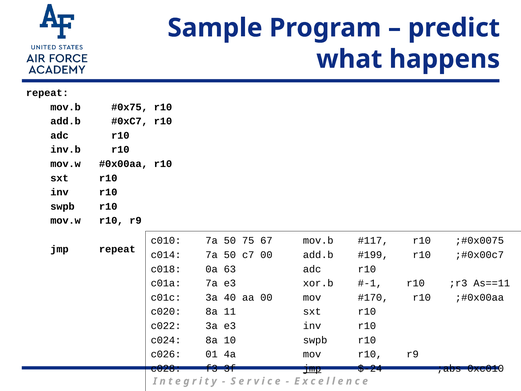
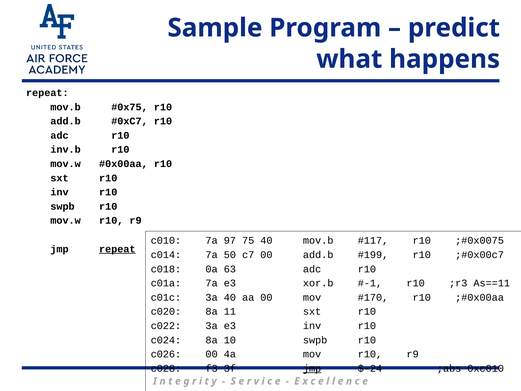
c010 7a 50: 50 -> 97
75 67: 67 -> 40
repeat at (117, 249) underline: none -> present
c026 01: 01 -> 00
